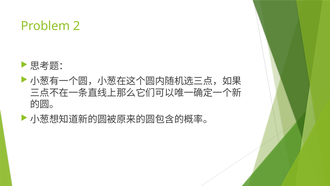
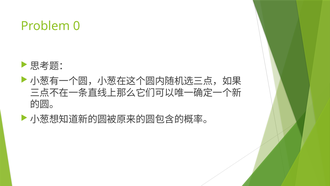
2: 2 -> 0
